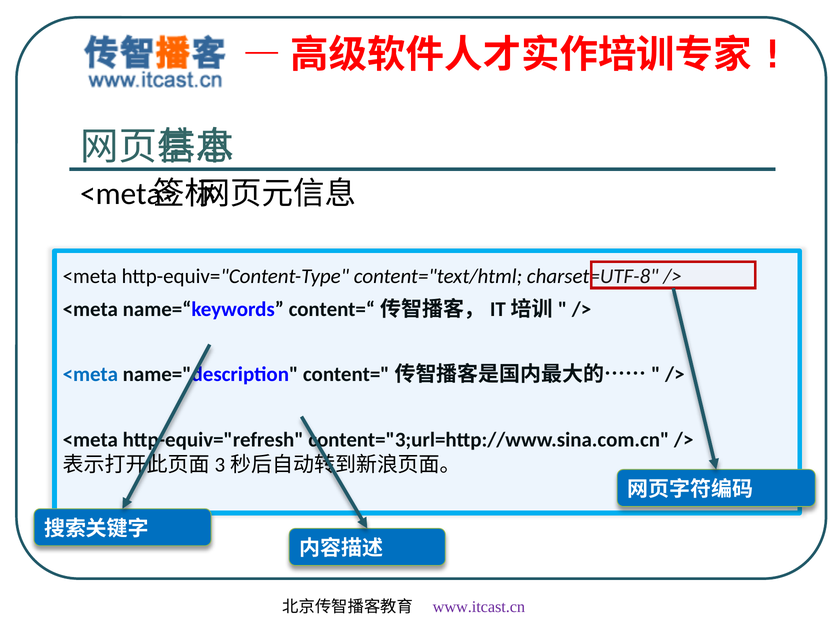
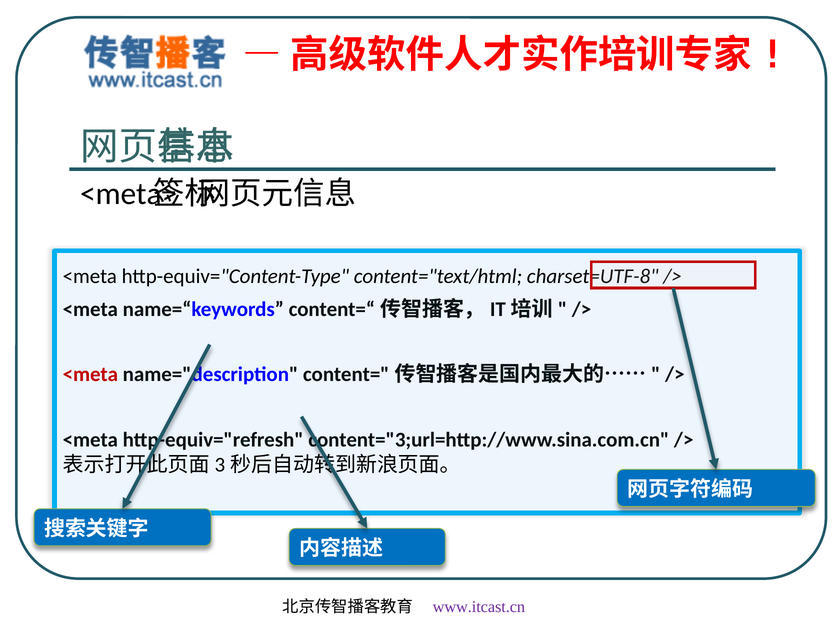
<meta at (90, 375) colour: blue -> red
